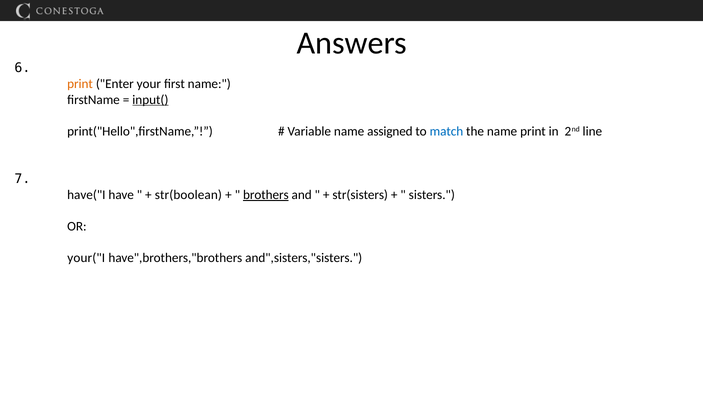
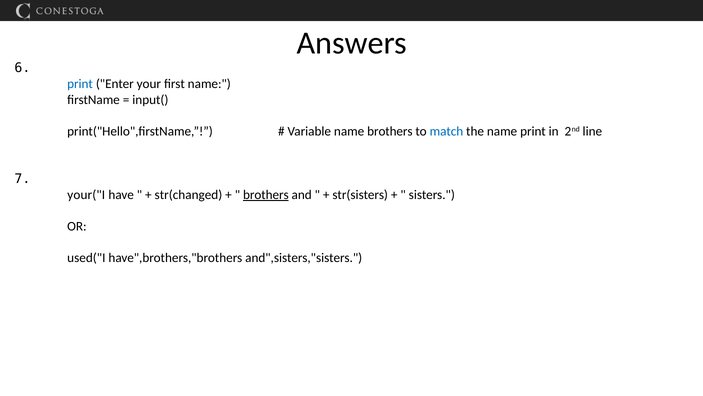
print at (80, 84) colour: orange -> blue
input( underline: present -> none
name assigned: assigned -> brothers
have("I: have("I -> your("I
str(boolean: str(boolean -> str(changed
your("I: your("I -> used("I
